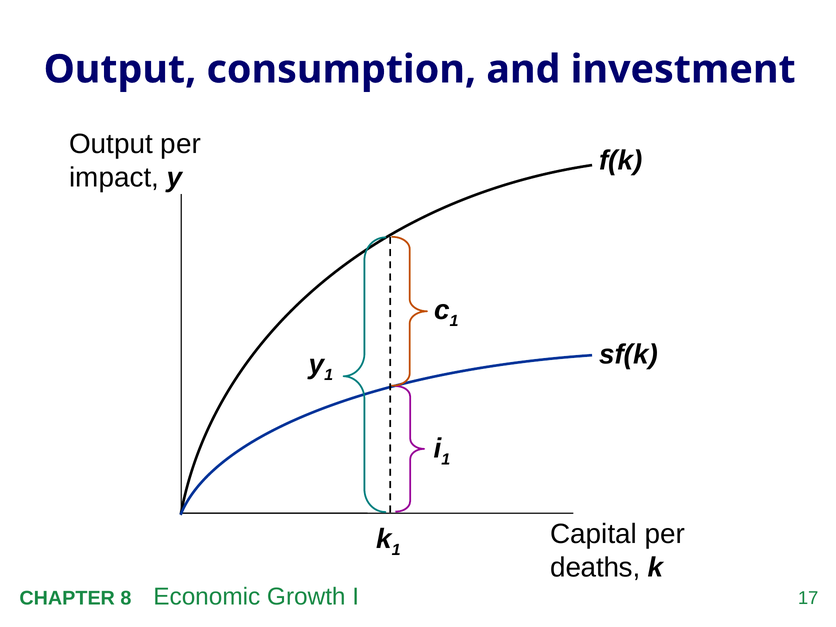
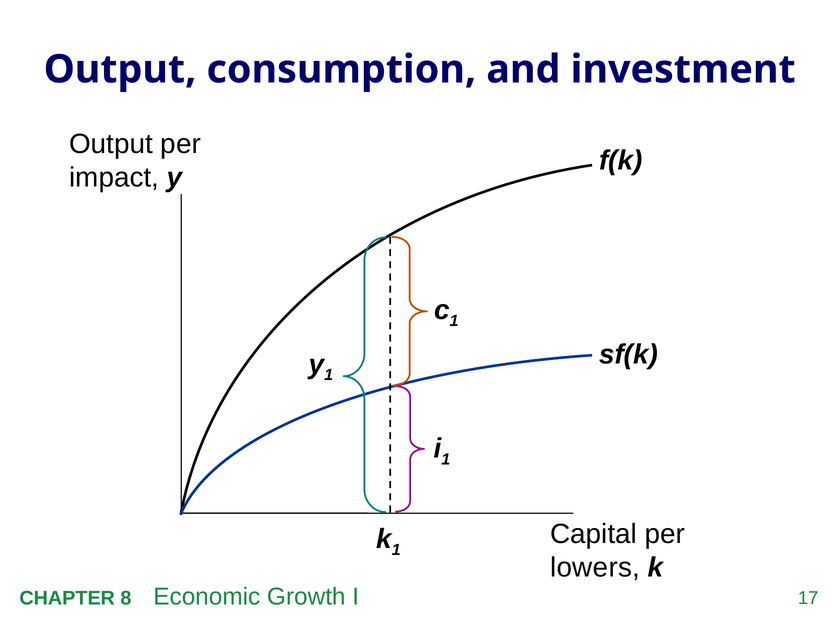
deaths: deaths -> lowers
